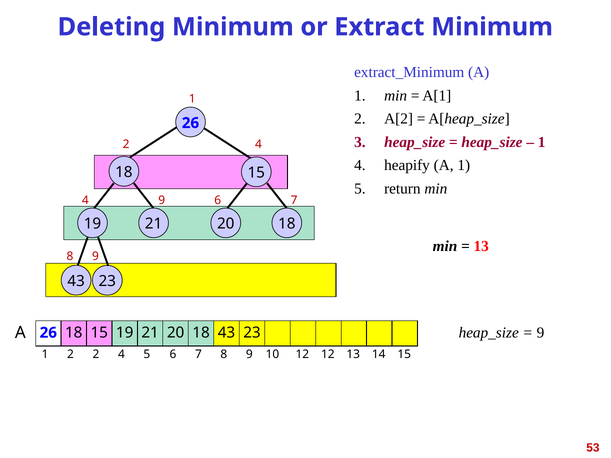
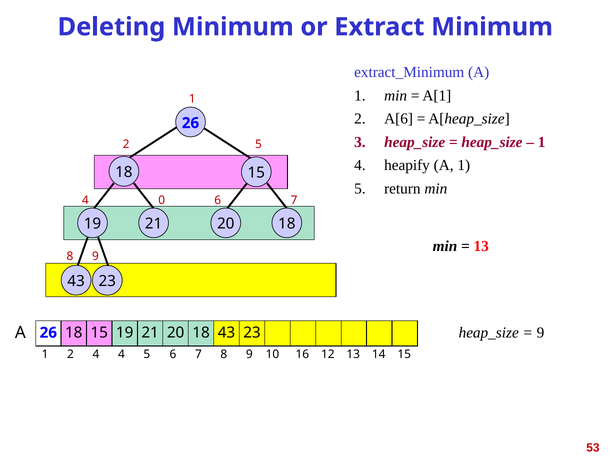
A[2: A[2 -> A[6
4 at (258, 145): 4 -> 5
4 9: 9 -> 0
2 2: 2 -> 4
10 12: 12 -> 16
